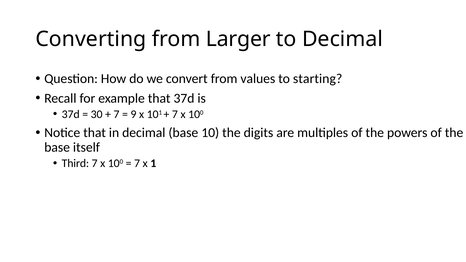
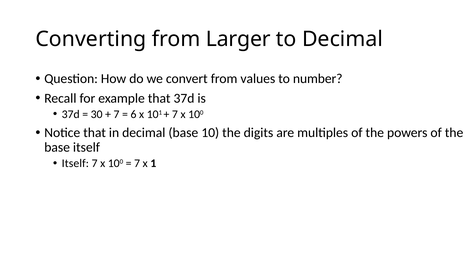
starting: starting -> number
9: 9 -> 6
Third at (75, 163): Third -> Itself
